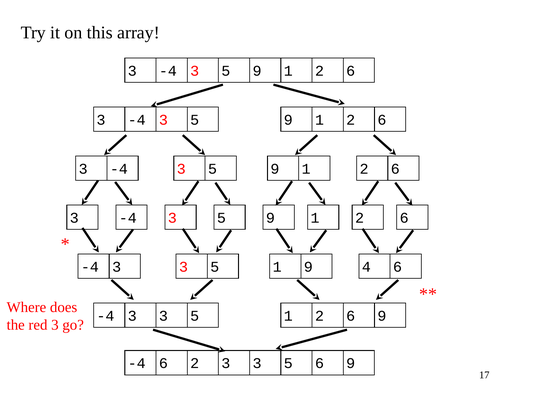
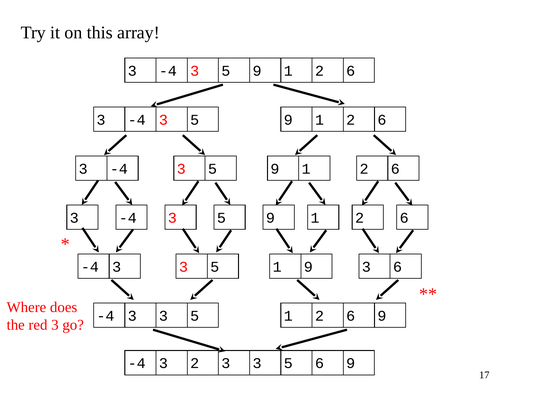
9 4: 4 -> 3
6 at (163, 364): 6 -> 3
